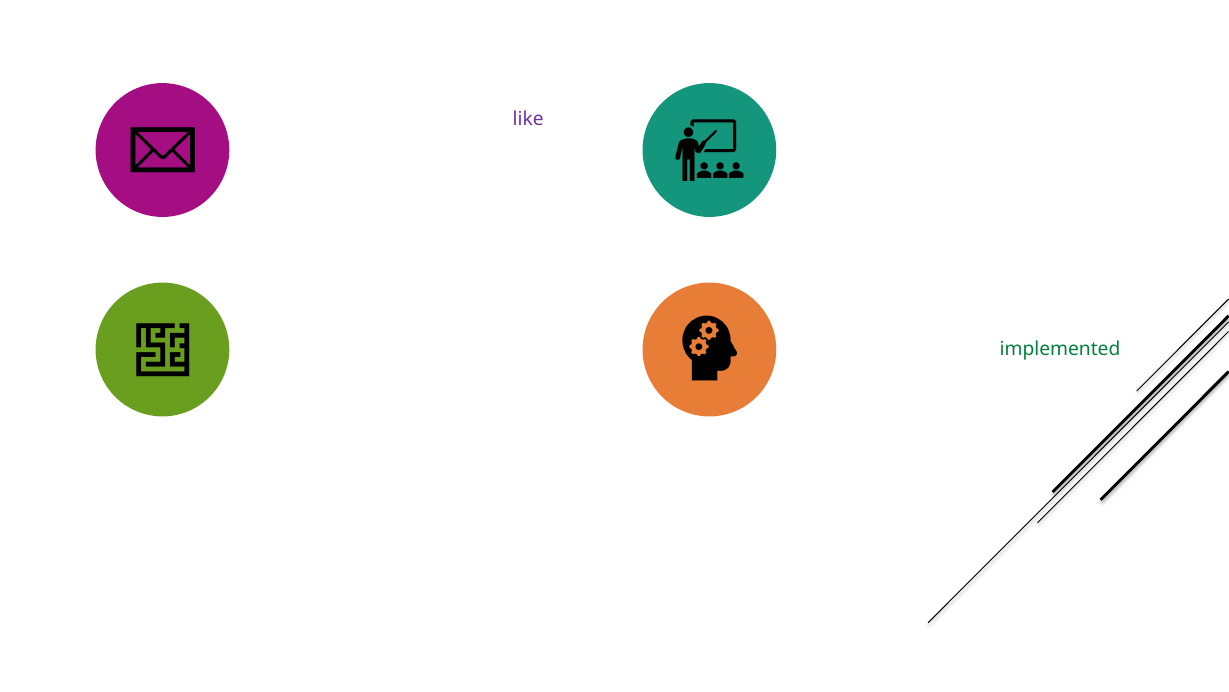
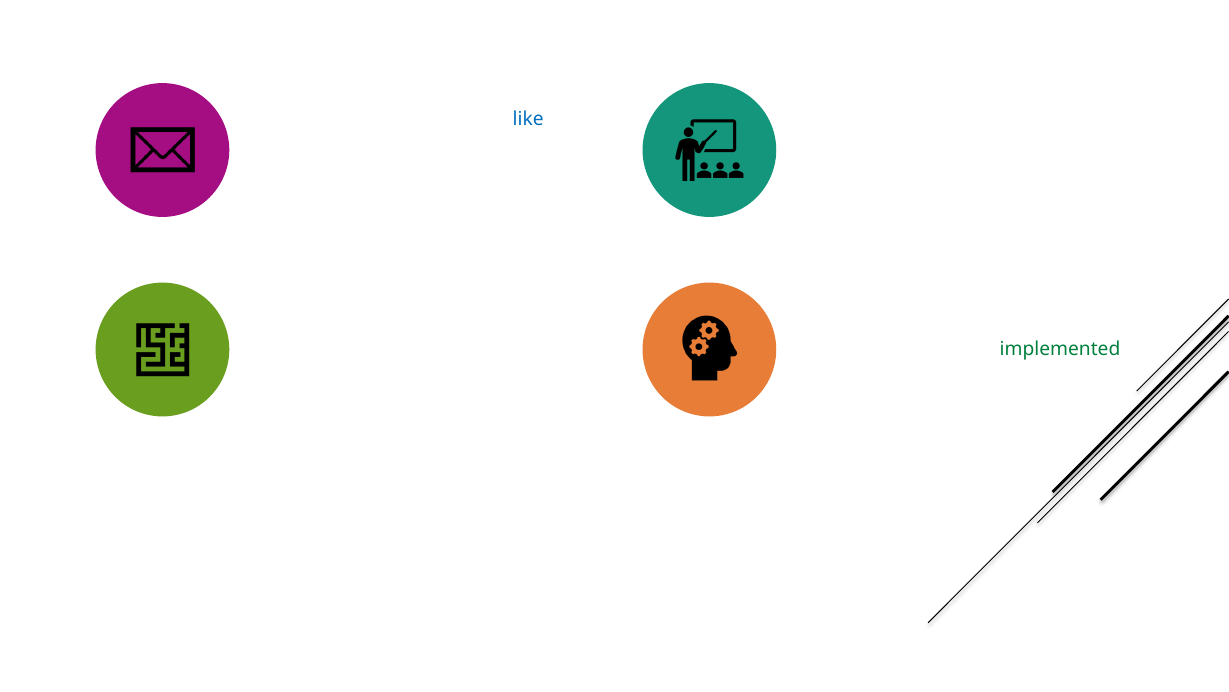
like at (528, 119) colour: purple -> blue
